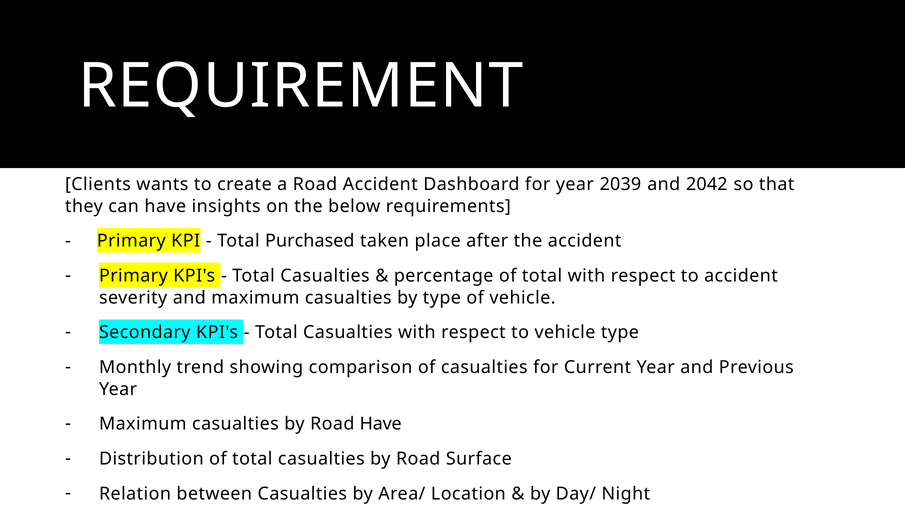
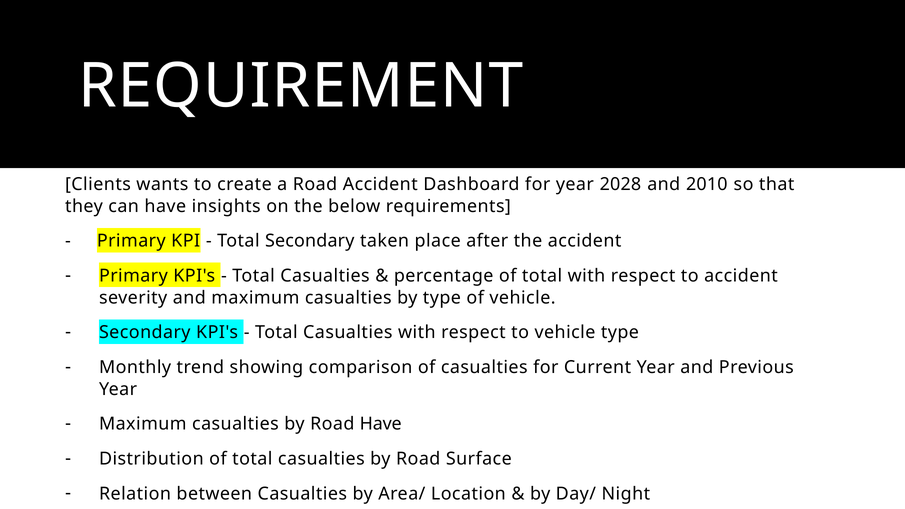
2039: 2039 -> 2028
2042: 2042 -> 2010
Total Purchased: Purchased -> Secondary
